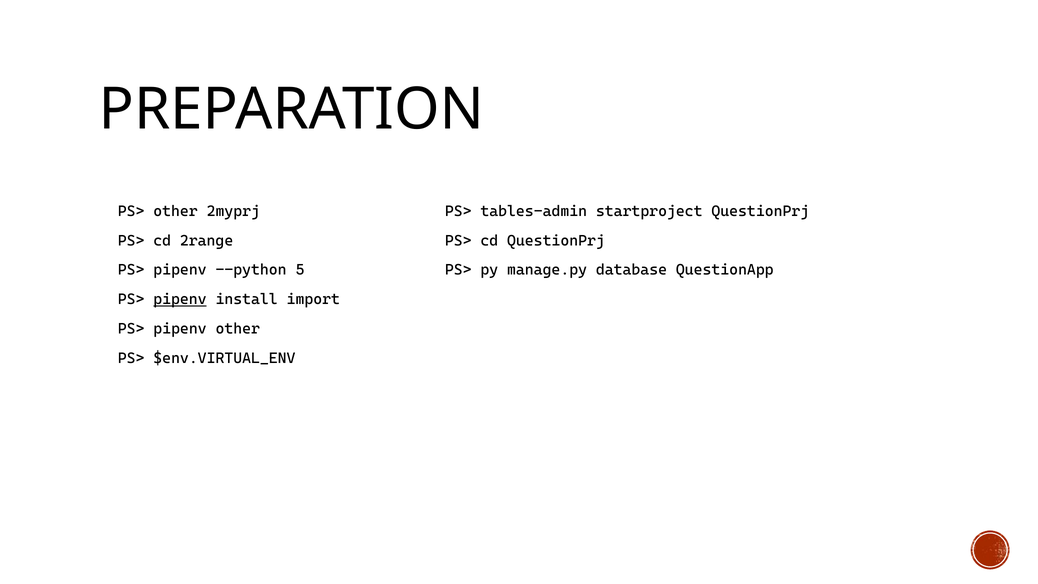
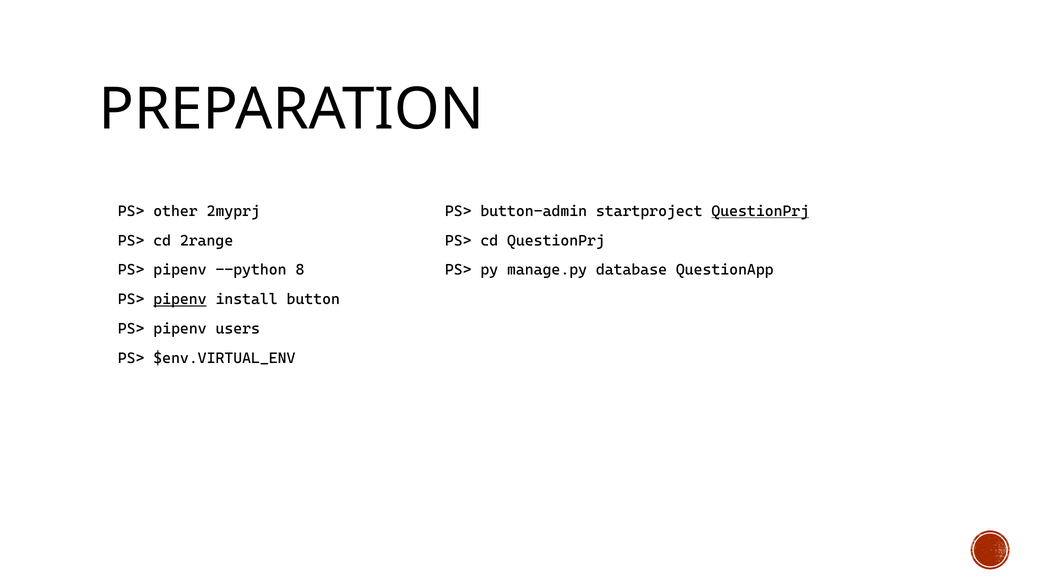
tables-admin: tables-admin -> button-admin
QuestionPrj at (760, 211) underline: none -> present
5: 5 -> 8
import: import -> button
pipenv other: other -> users
